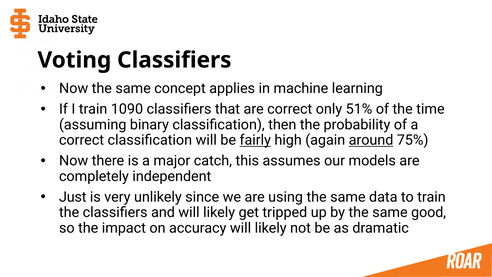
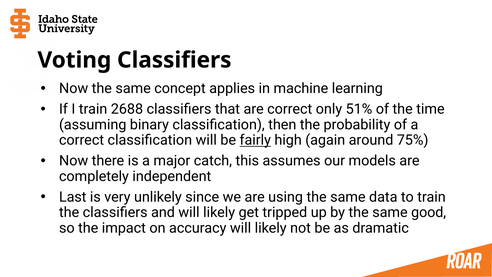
1090: 1090 -> 2688
around underline: present -> none
Just: Just -> Last
